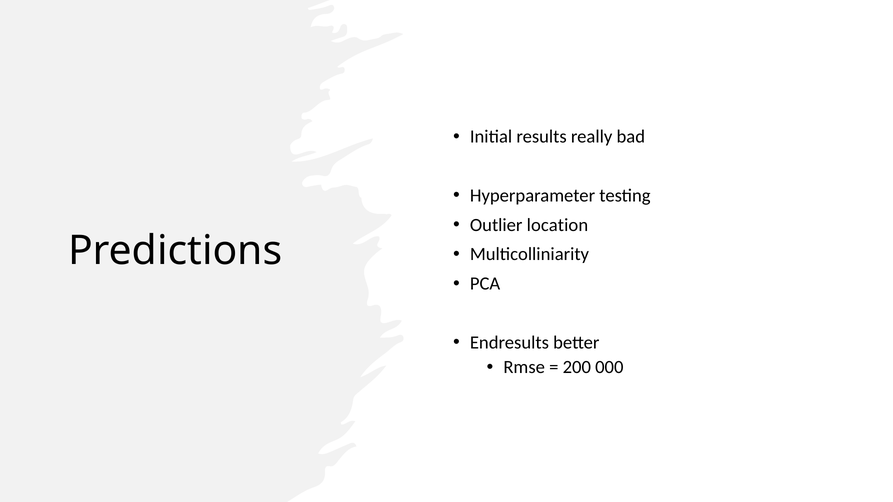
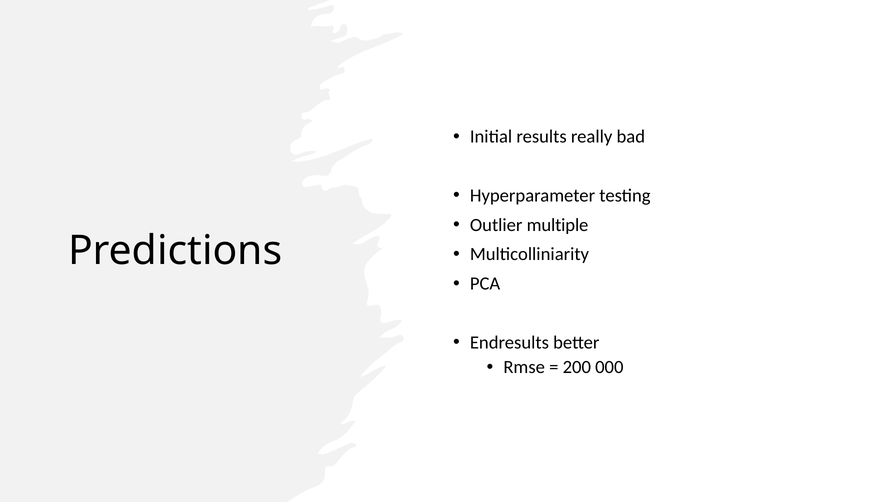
location: location -> multiple
